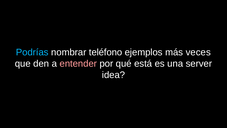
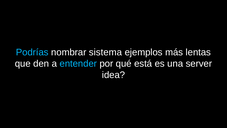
teléfono: teléfono -> sistema
veces: veces -> lentas
entender colour: pink -> light blue
